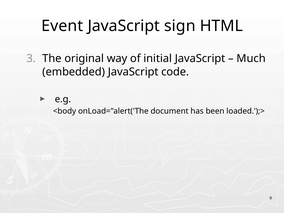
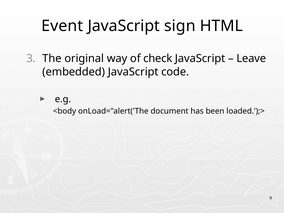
initial: initial -> check
Much: Much -> Leave
